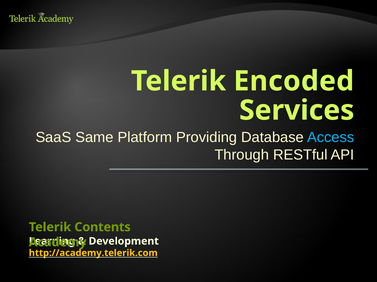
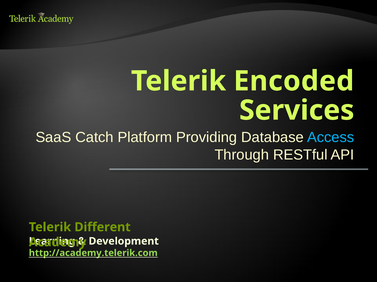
Same: Same -> Catch
Contents: Contents -> Different
http://academy.telerik.com colour: yellow -> light green
